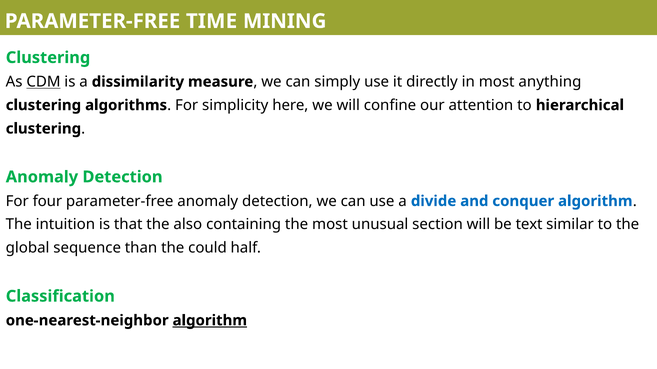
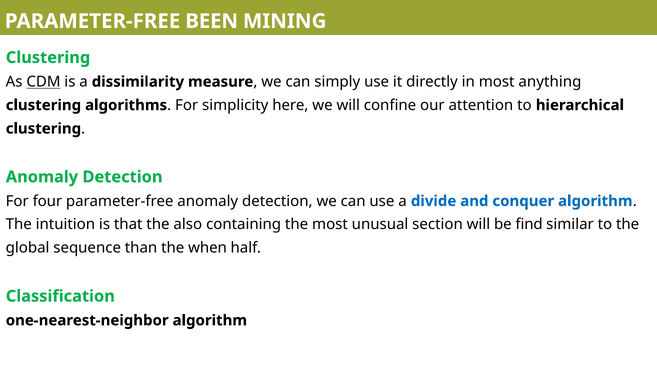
TIME: TIME -> BEEN
text: text -> find
could: could -> when
algorithm at (210, 321) underline: present -> none
